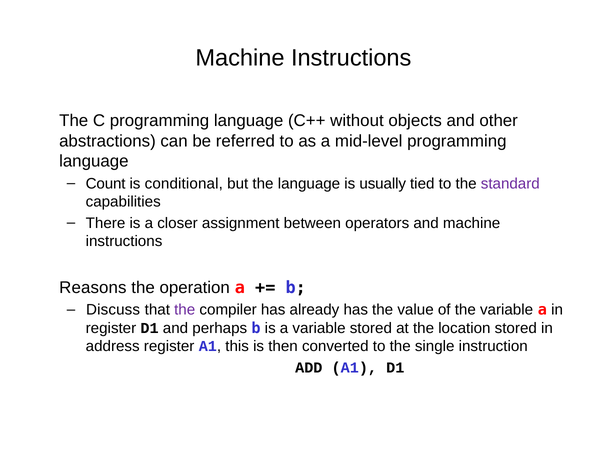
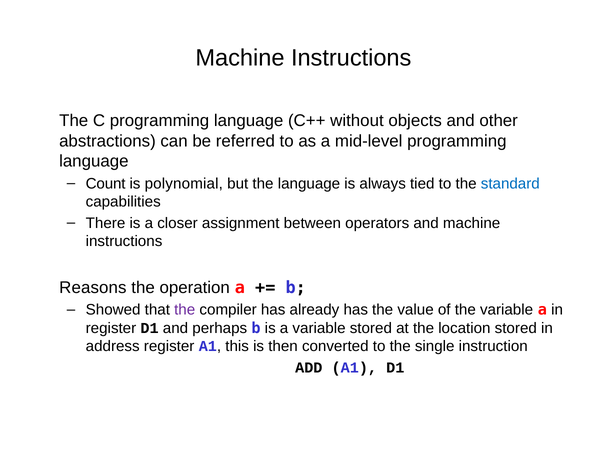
conditional: conditional -> polynomial
usually: usually -> always
standard colour: purple -> blue
Discuss: Discuss -> Showed
